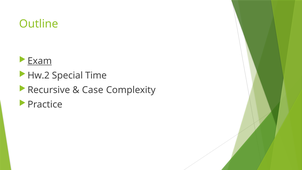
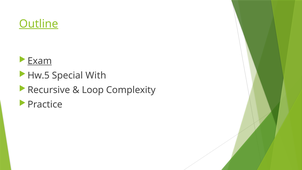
Outline underline: none -> present
Hw.2: Hw.2 -> Hw.5
Time: Time -> With
Case: Case -> Loop
